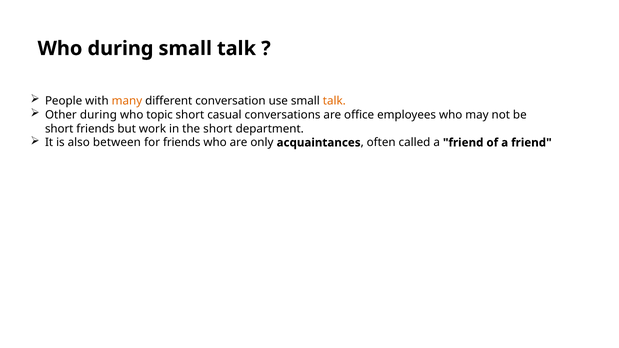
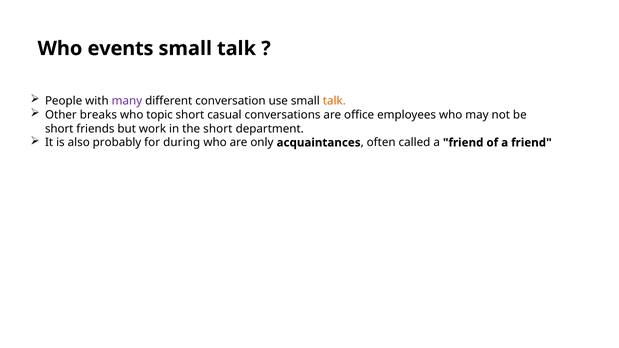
Who during: during -> events
many colour: orange -> purple
Other during: during -> breaks
between: between -> probably
for friends: friends -> during
